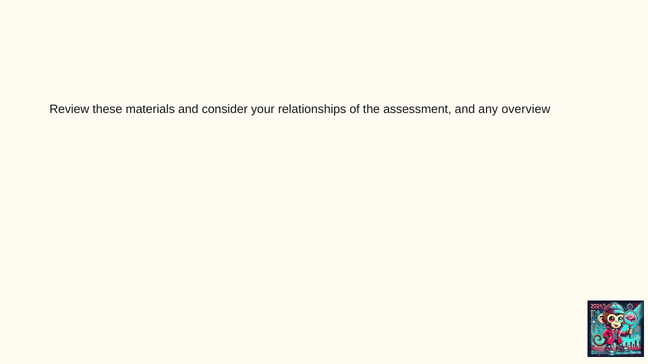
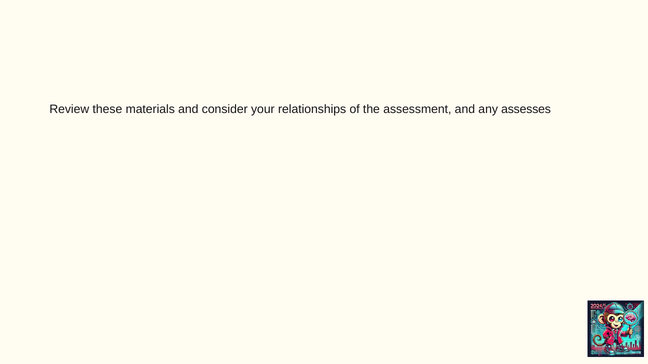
overview: overview -> assesses
